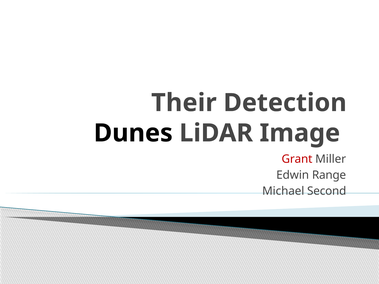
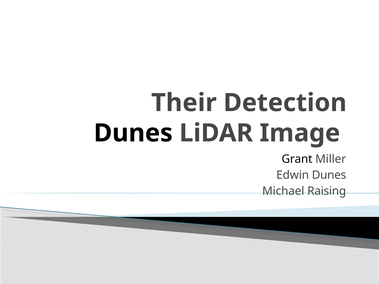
Grant colour: red -> black
Edwin Range: Range -> Dunes
Second: Second -> Raising
